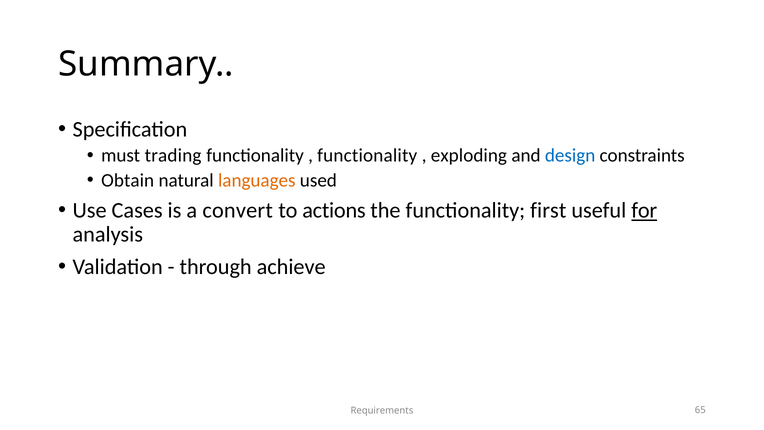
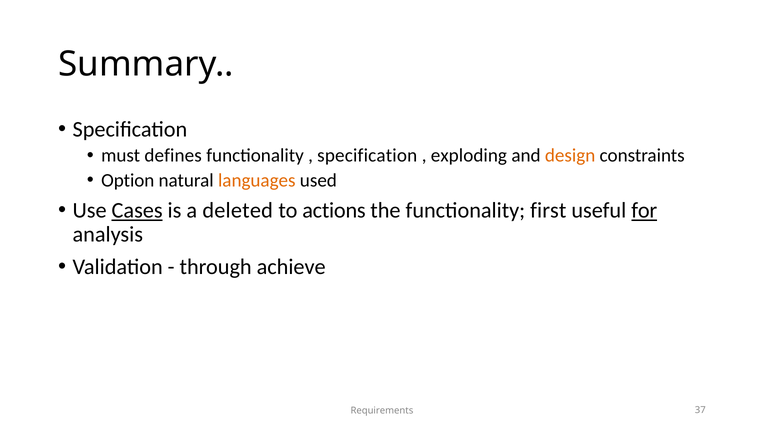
trading: trading -> defines
functionality at (367, 156): functionality -> specification
design colour: blue -> orange
Obtain: Obtain -> Option
Cases underline: none -> present
convert: convert -> deleted
65: 65 -> 37
